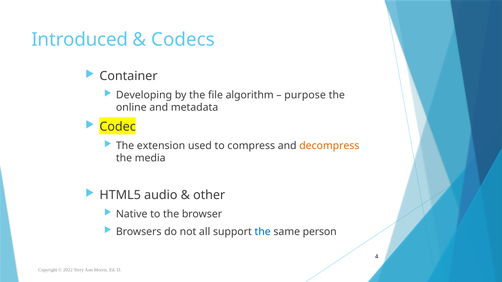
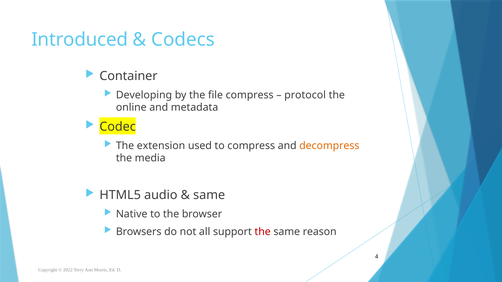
file algorithm: algorithm -> compress
purpose: purpose -> protocol
other at (209, 195): other -> same
the at (263, 232) colour: blue -> red
person: person -> reason
